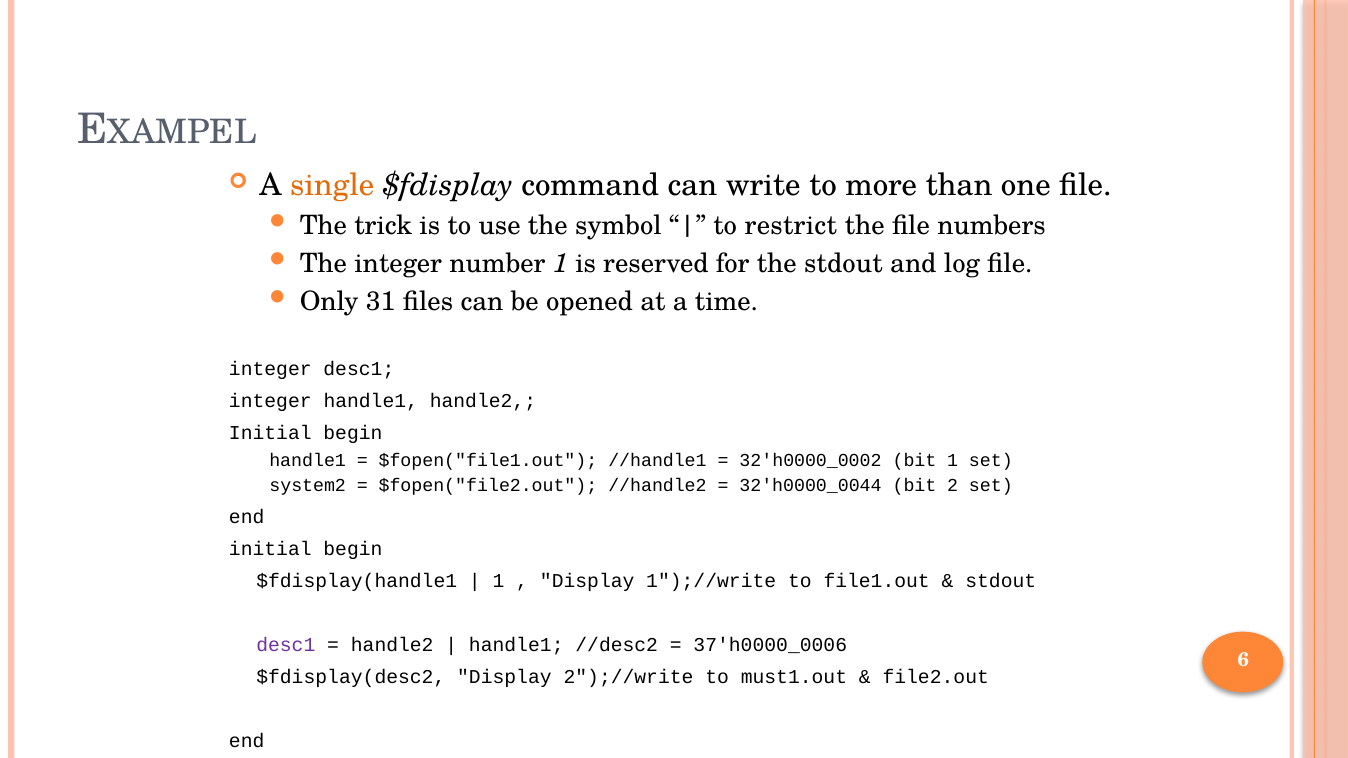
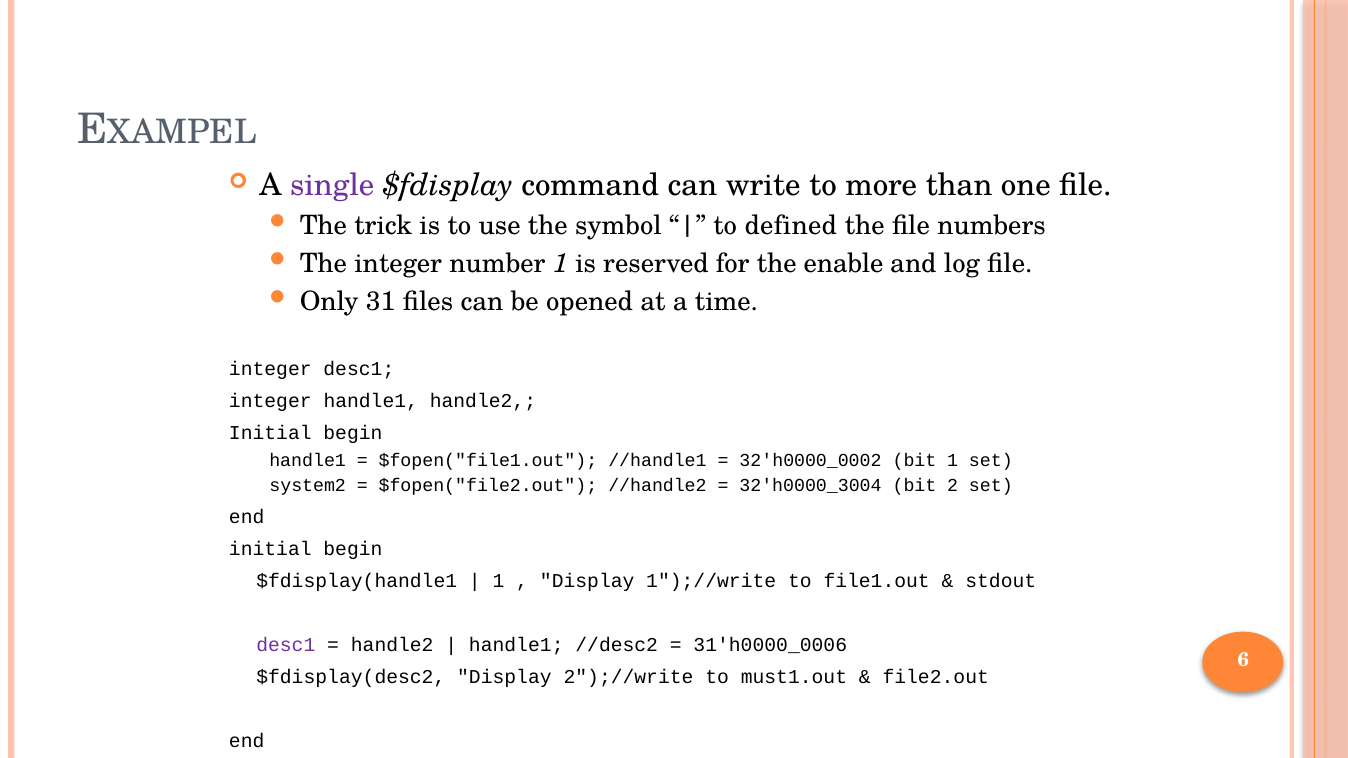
single colour: orange -> purple
restrict: restrict -> defined
the stdout: stdout -> enable
32'h0000_0044: 32'h0000_0044 -> 32'h0000_3004
37'h0000_0006: 37'h0000_0006 -> 31'h0000_0006
